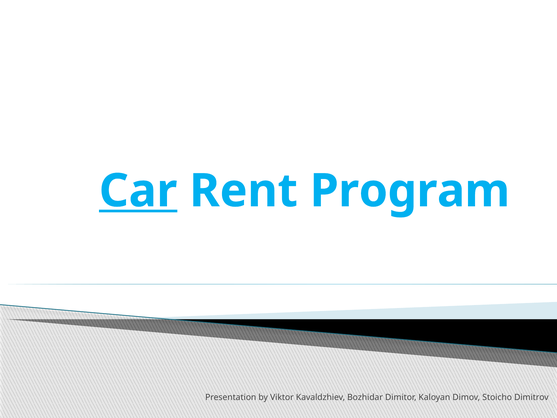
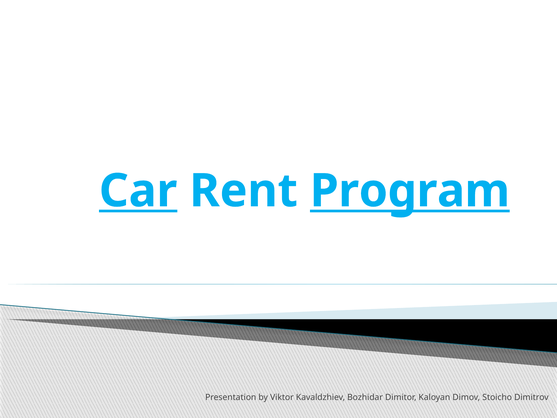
Program underline: none -> present
